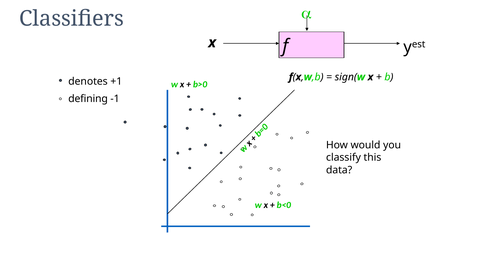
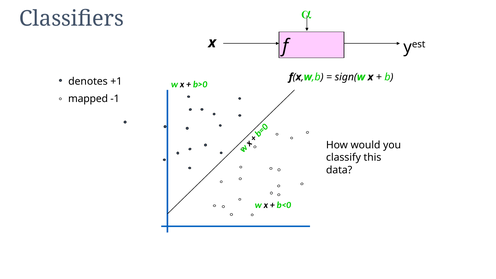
defining: defining -> mapped
